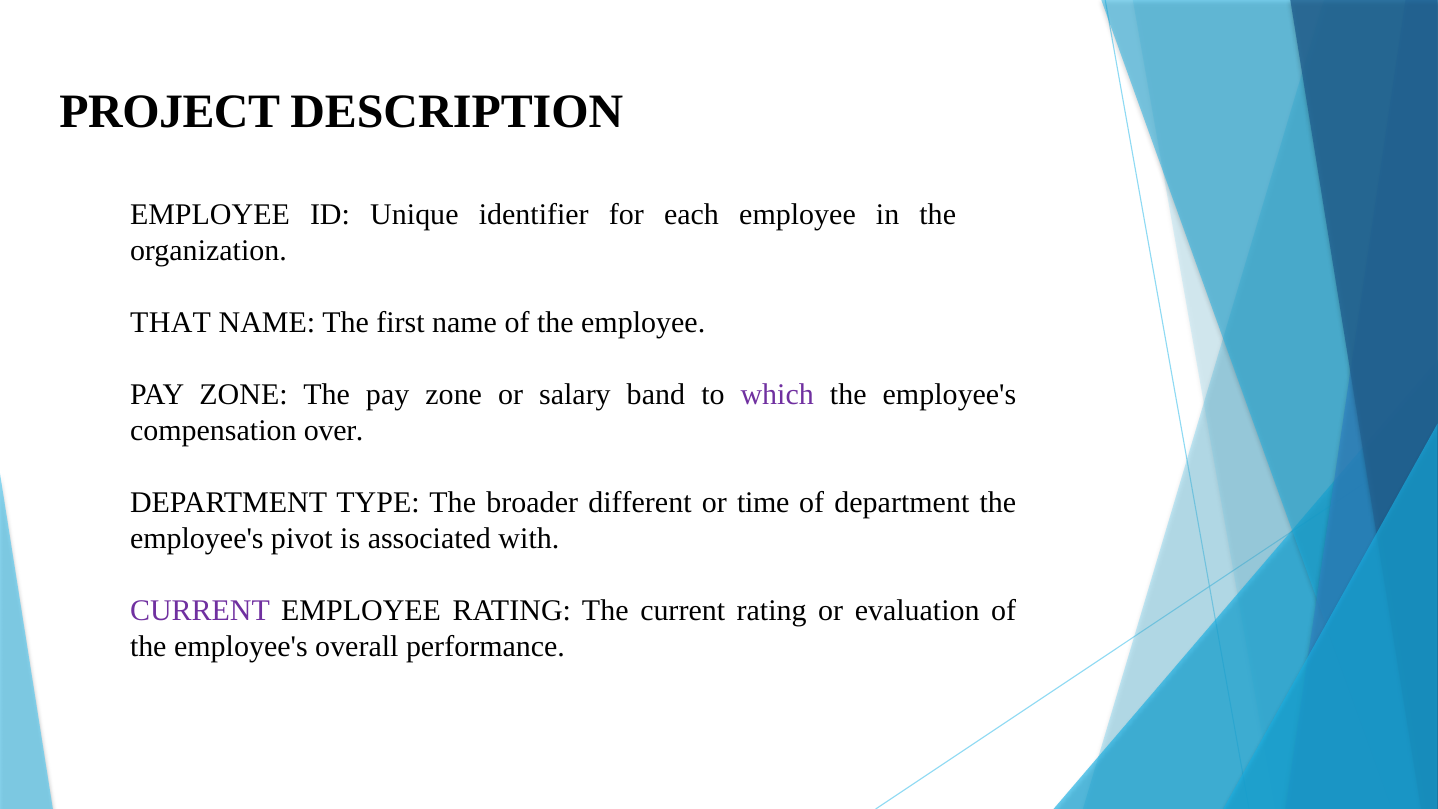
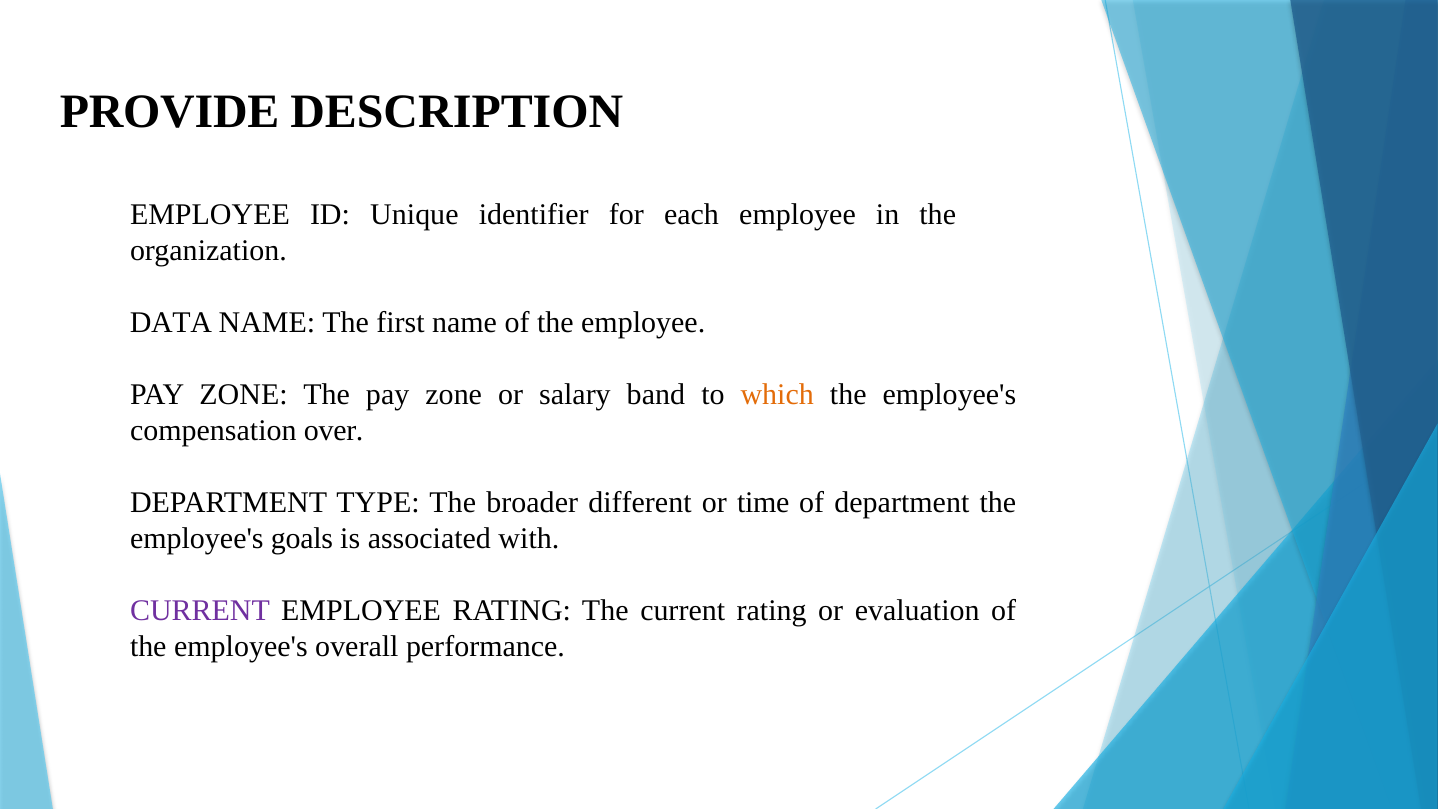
PROJECT: PROJECT -> PROVIDE
THAT: THAT -> DATA
which colour: purple -> orange
pivot: pivot -> goals
